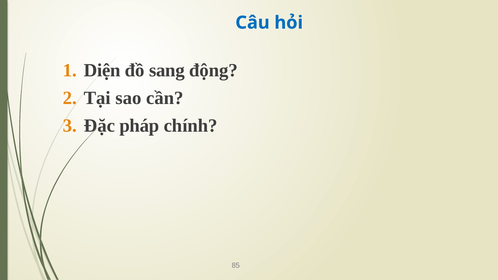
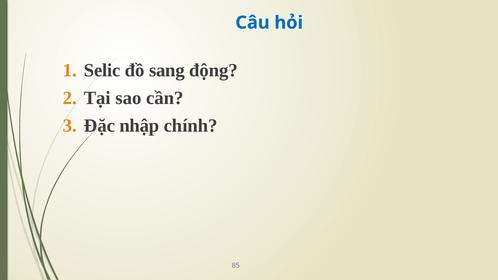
Diện: Diện -> Selic
pháp: pháp -> nhập
